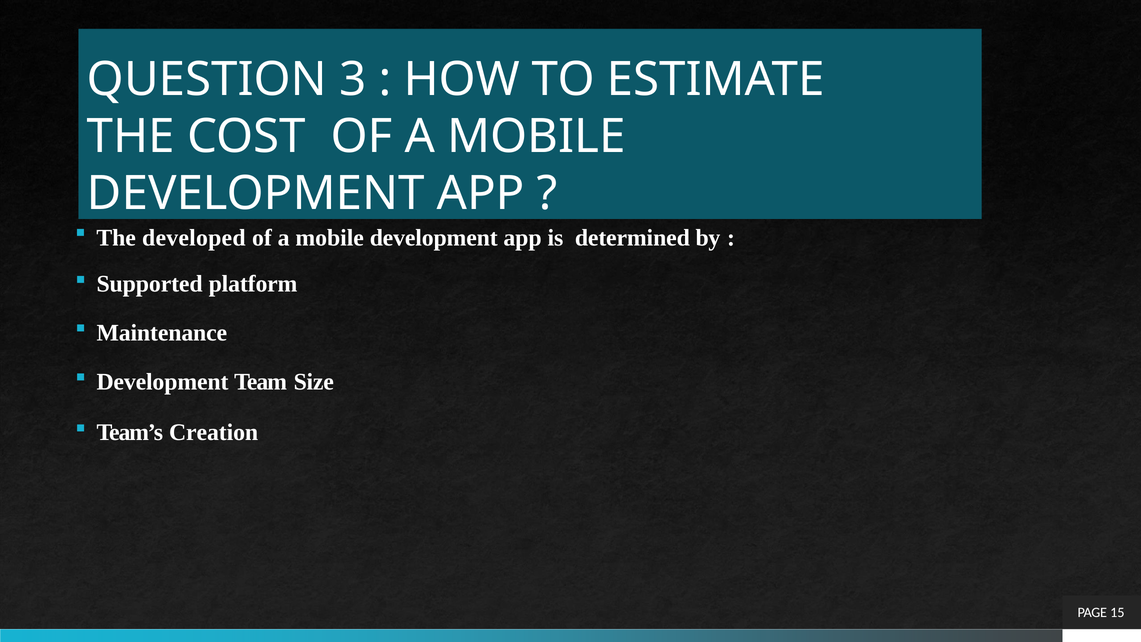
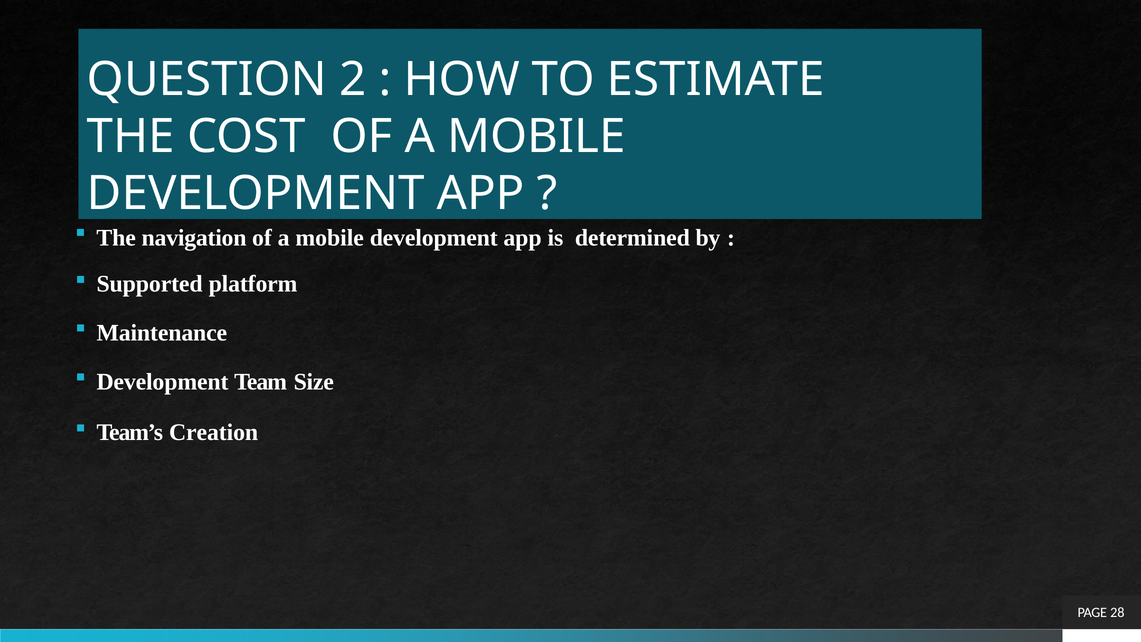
3: 3 -> 2
developed: developed -> navigation
15: 15 -> 28
